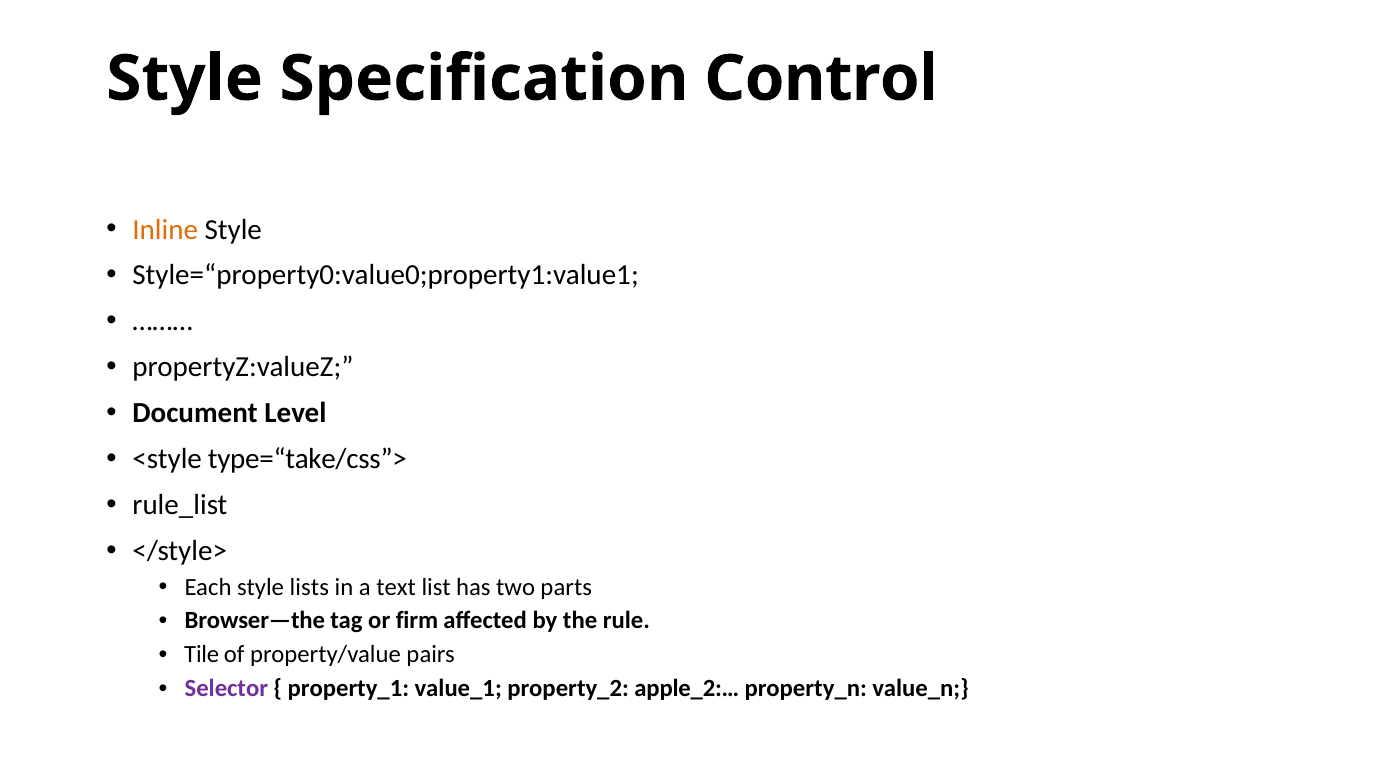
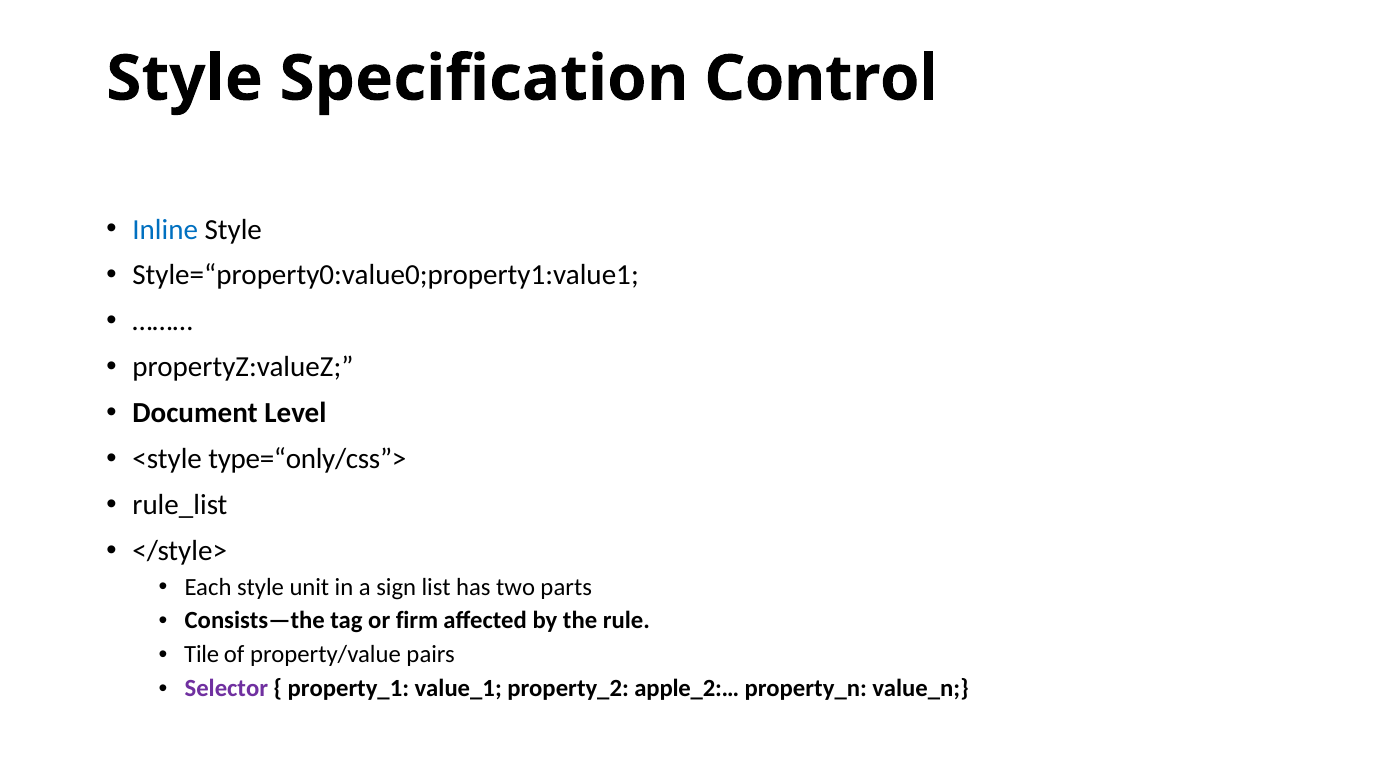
Inline colour: orange -> blue
type=“take/css”>: type=“take/css”> -> type=“only/css”>
lists: lists -> unit
text: text -> sign
Browser—the: Browser—the -> Consists—the
